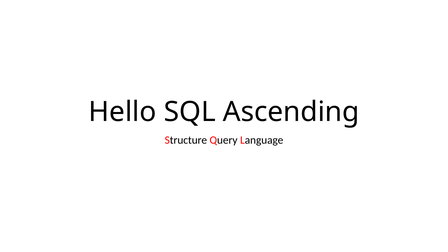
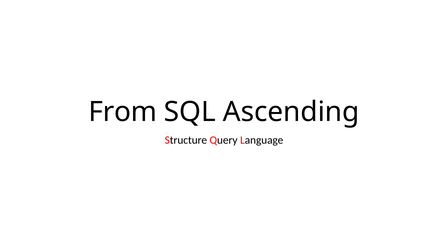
Hello: Hello -> From
